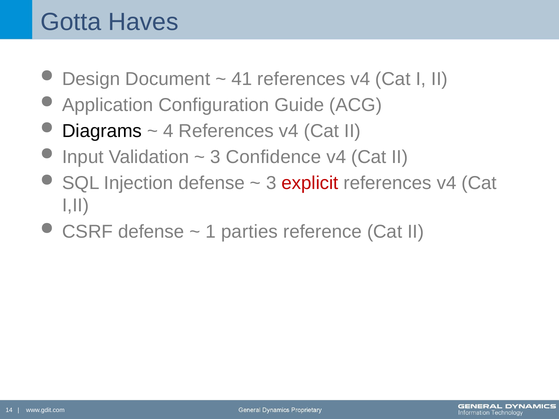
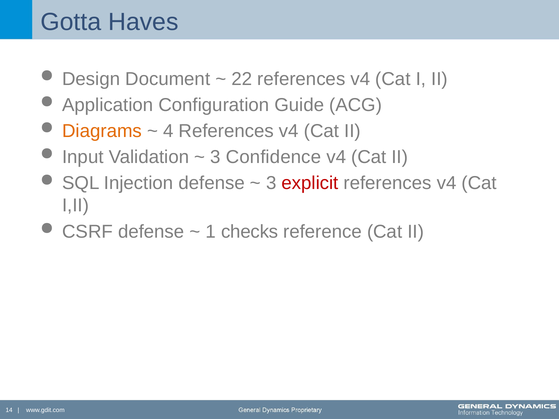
41: 41 -> 22
Diagrams colour: black -> orange
parties: parties -> checks
